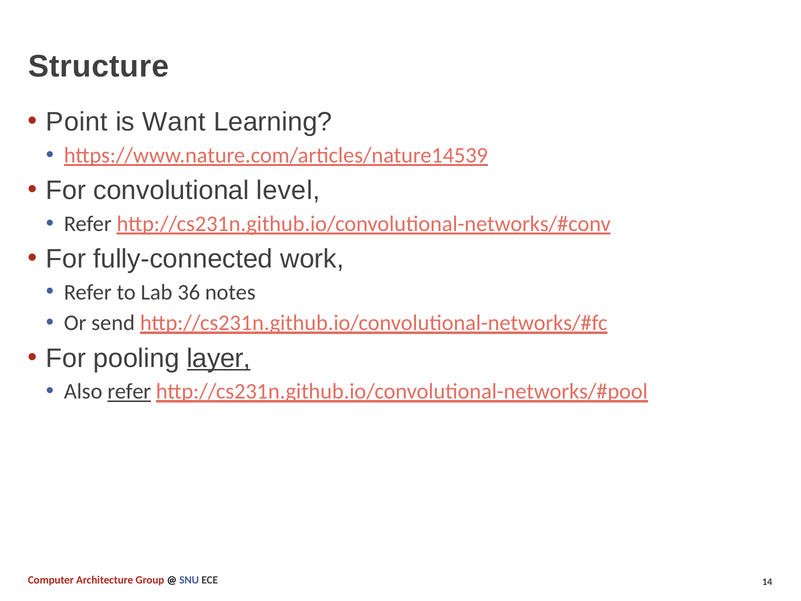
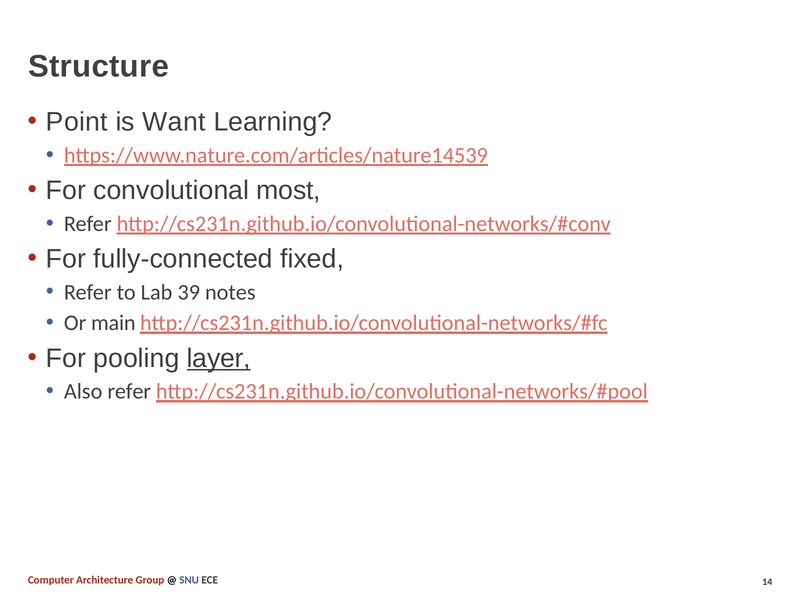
level: level -> most
work: work -> fixed
36: 36 -> 39
send: send -> main
refer at (129, 391) underline: present -> none
